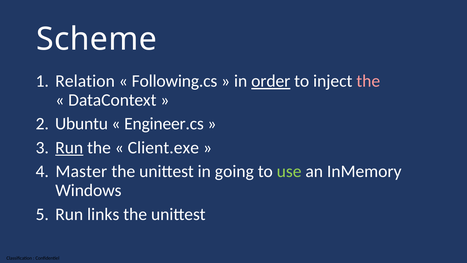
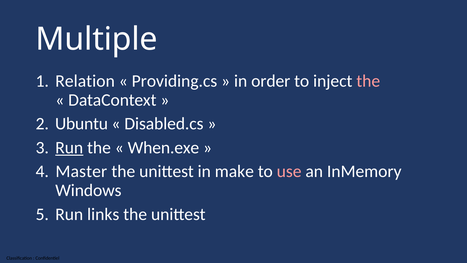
Scheme: Scheme -> Multiple
Following.cs: Following.cs -> Providing.cs
order underline: present -> none
Engineer.cs: Engineer.cs -> Disabled.cs
Client.exe: Client.exe -> When.exe
going: going -> make
use colour: light green -> pink
